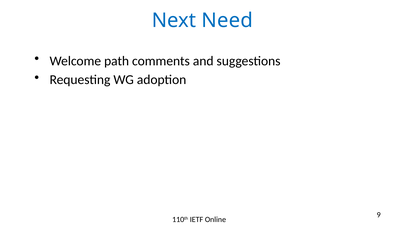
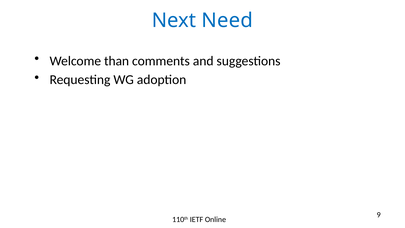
path: path -> than
